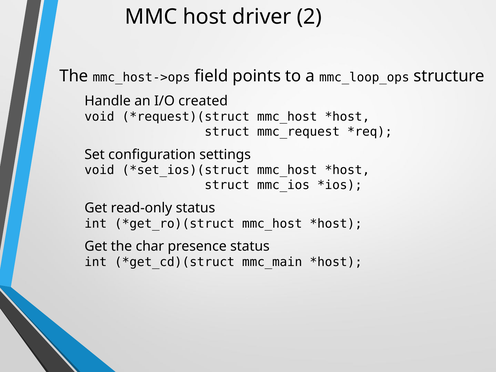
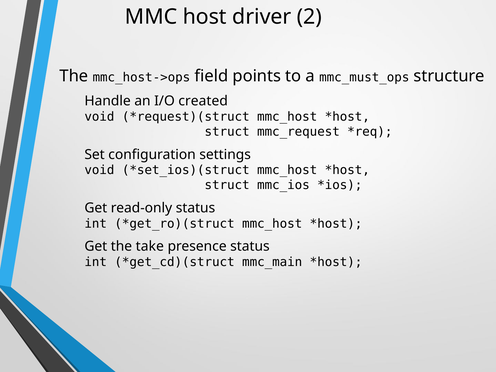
mmc_loop_ops: mmc_loop_ops -> mmc_must_ops
char: char -> take
